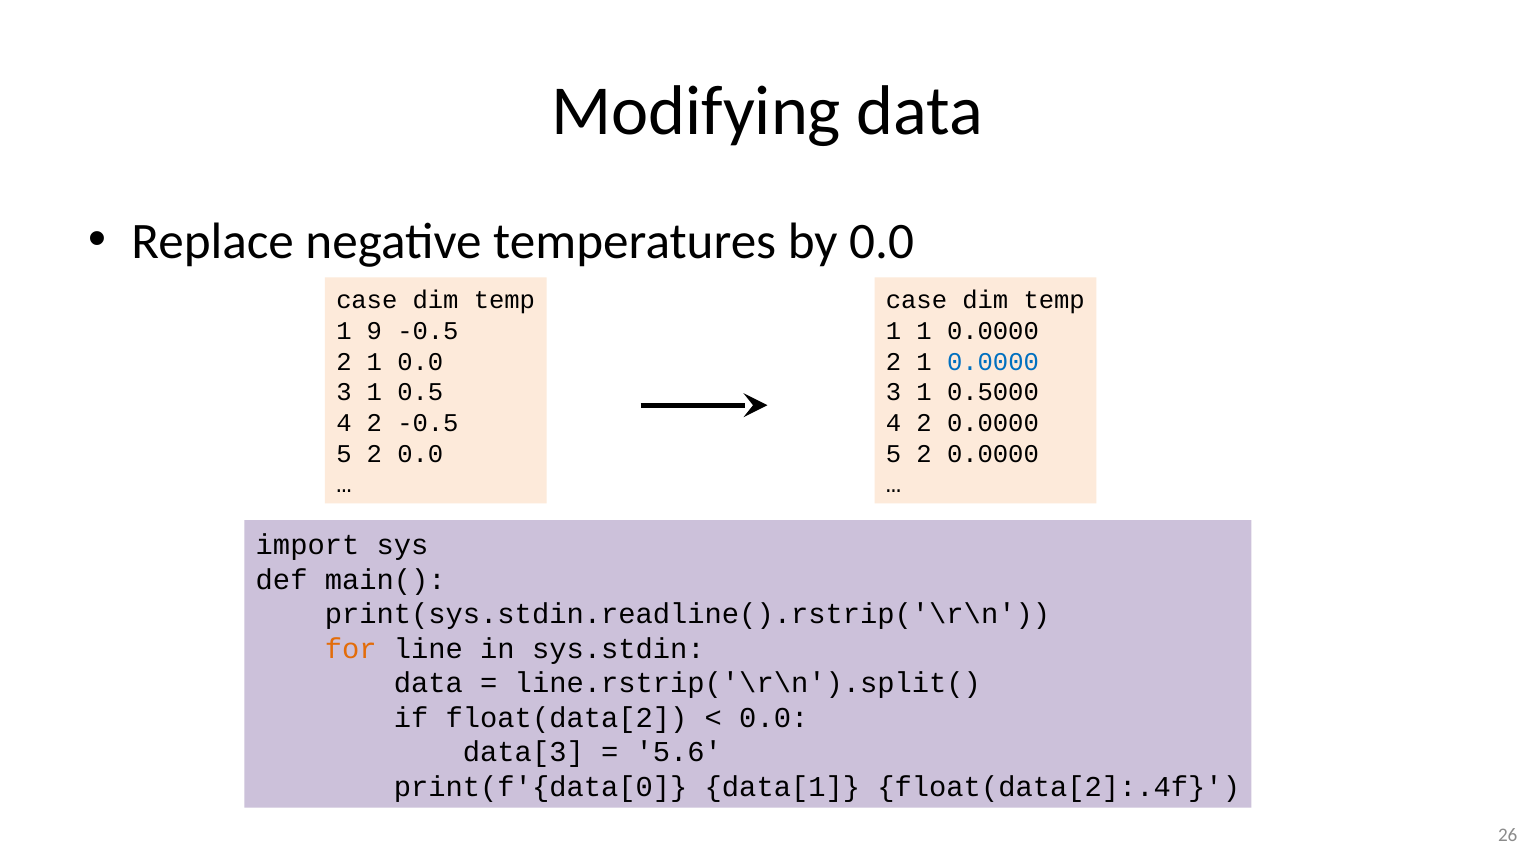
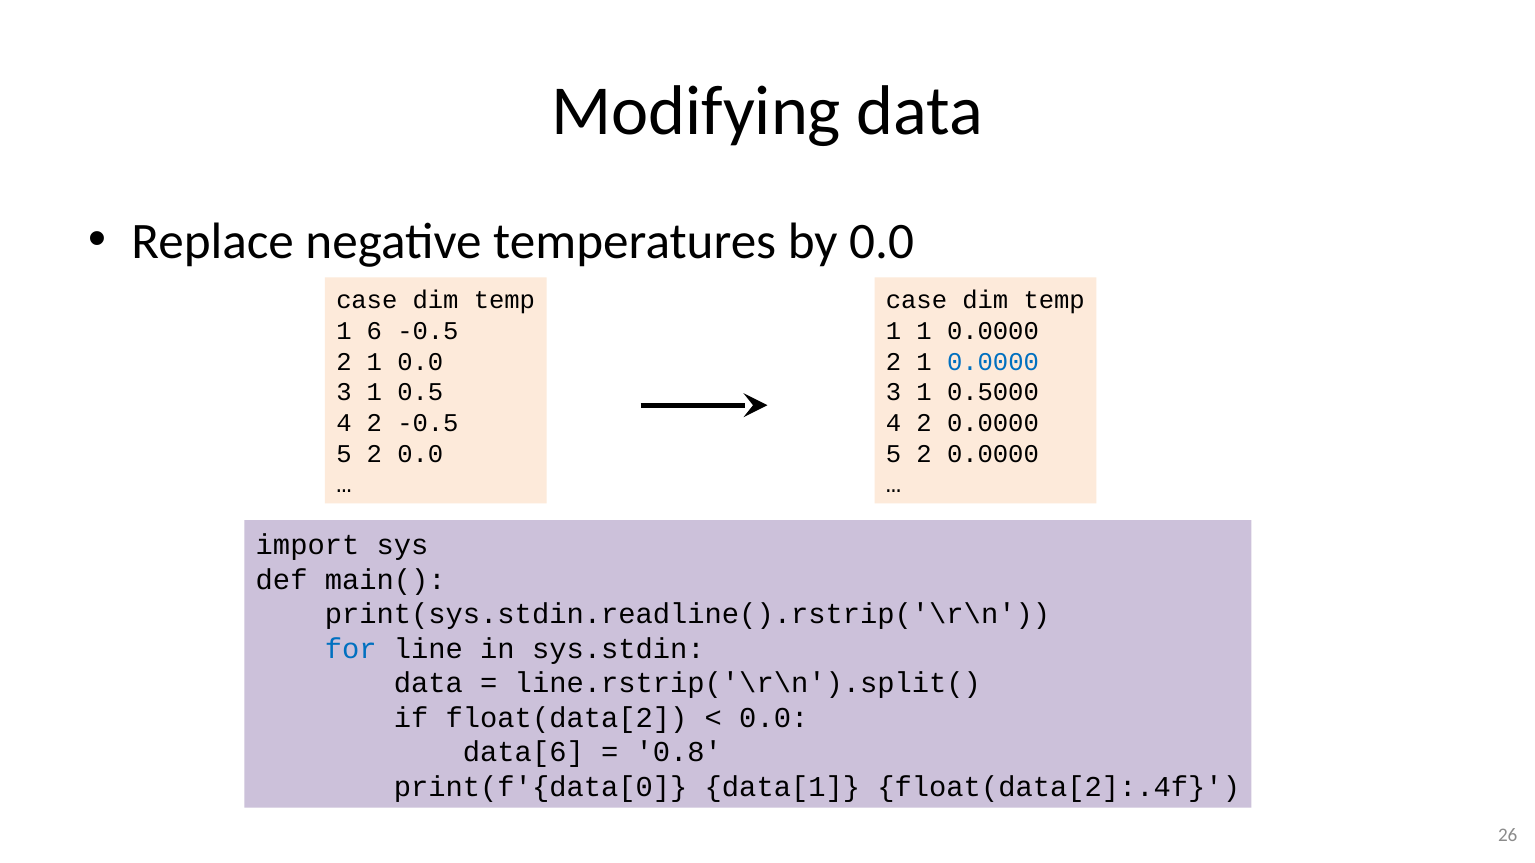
9: 9 -> 6
for colour: orange -> blue
data[3: data[3 -> data[6
5.6: 5.6 -> 0.8
